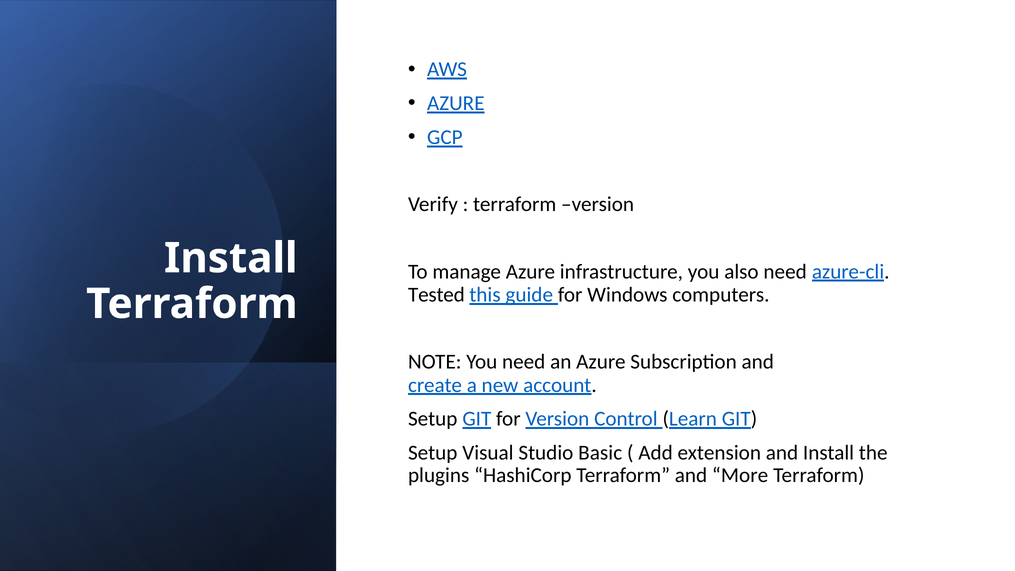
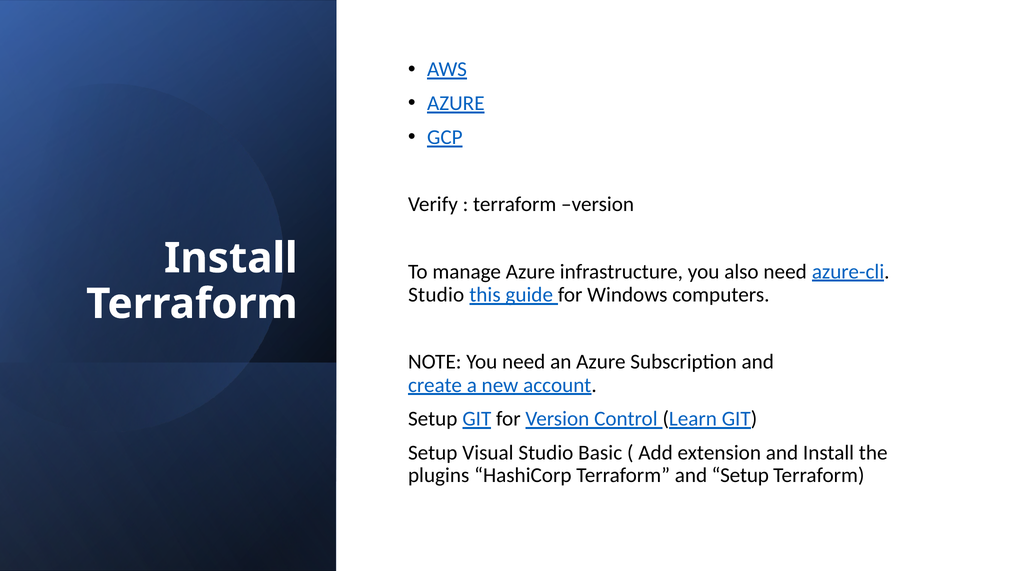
Tested at (436, 295): Tested -> Studio
and More: More -> Setup
